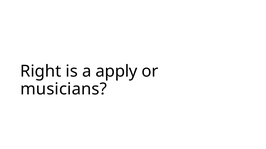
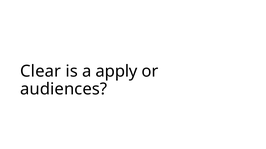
Right: Right -> Clear
musicians: musicians -> audiences
